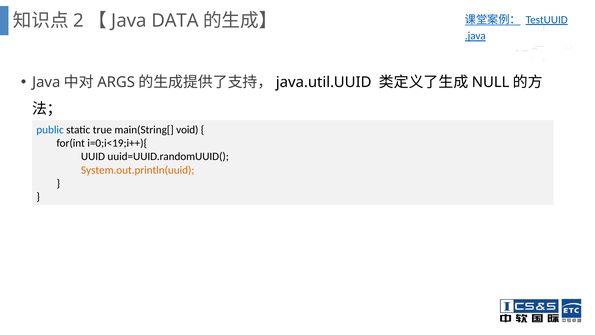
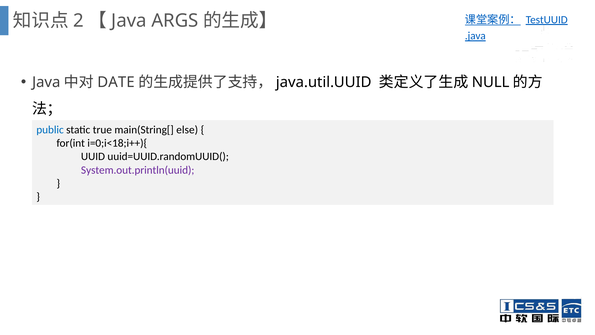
DATA: DATA -> ARGS
ARGS: ARGS -> DATE
void: void -> else
i=0;i<19;i++){: i=0;i<19;i++){ -> i=0;i<18;i++){
System.out.println(uuid colour: orange -> purple
